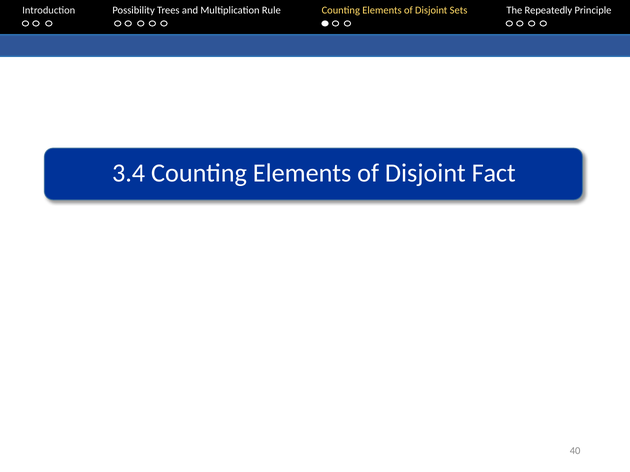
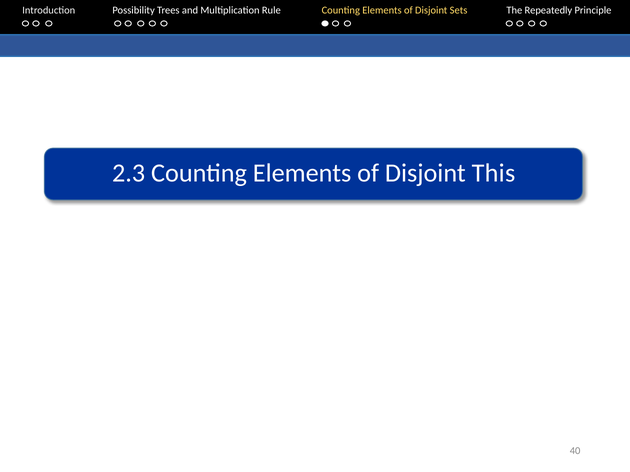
3.4: 3.4 -> 2.3
Fact: Fact -> This
